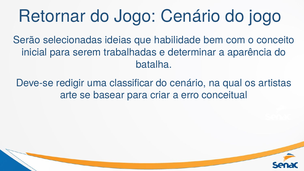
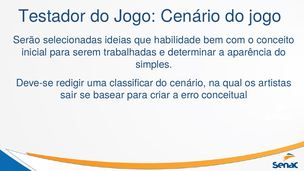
Retornar: Retornar -> Testador
batalha: batalha -> simples
arte: arte -> sair
